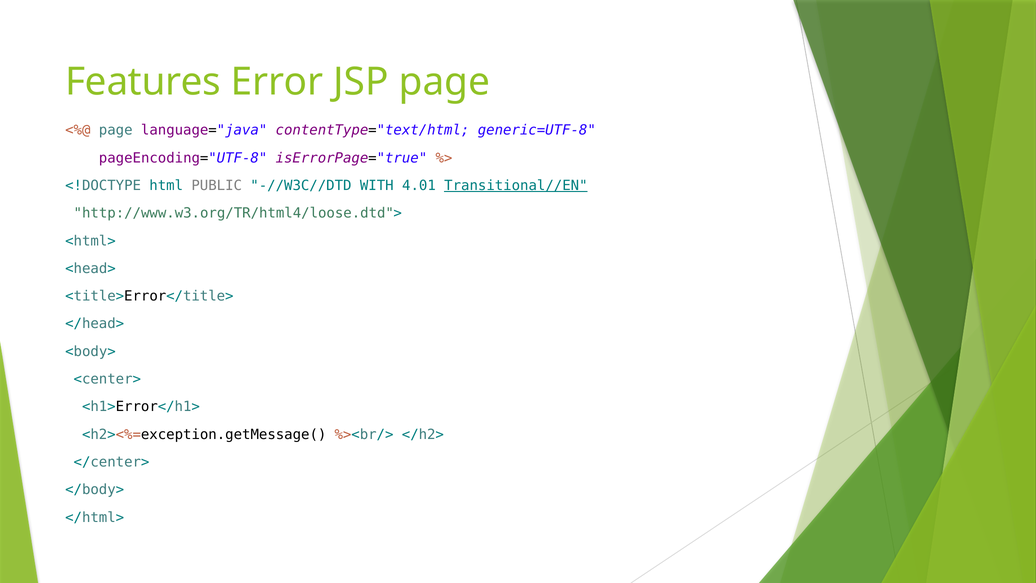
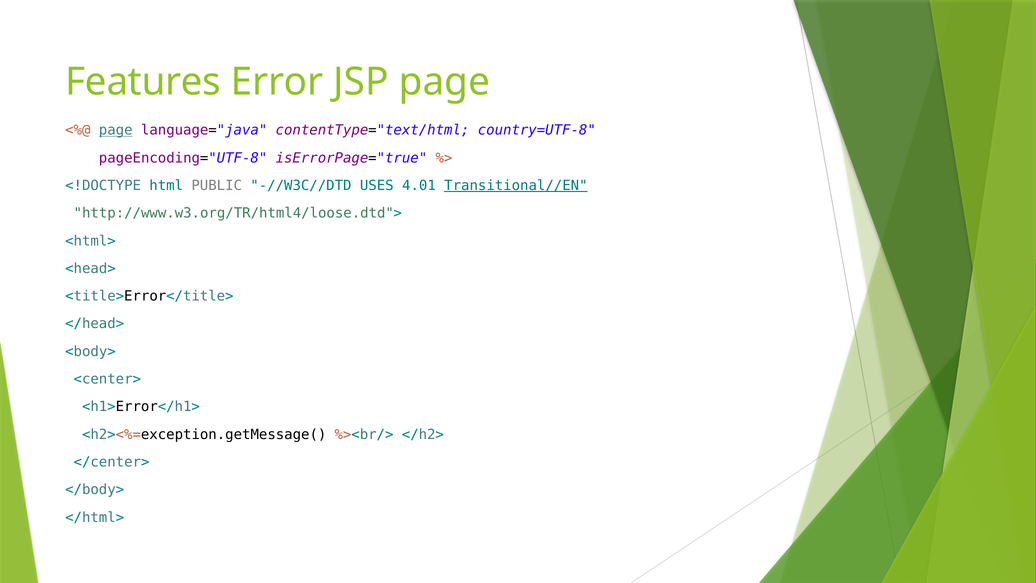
page at (116, 130) underline: none -> present
generic=UTF-8: generic=UTF-8 -> country=UTF-8
WITH: WITH -> USES
